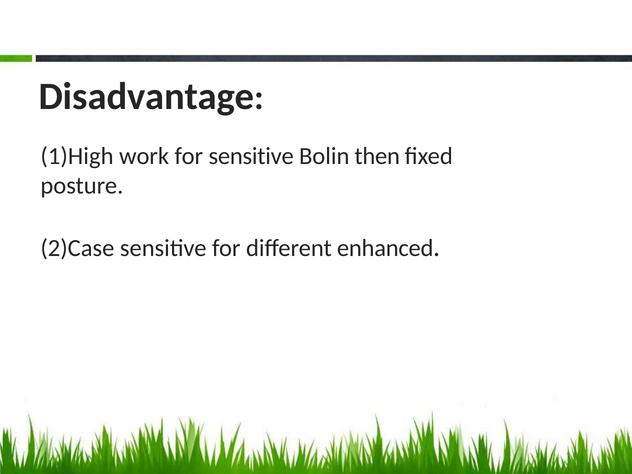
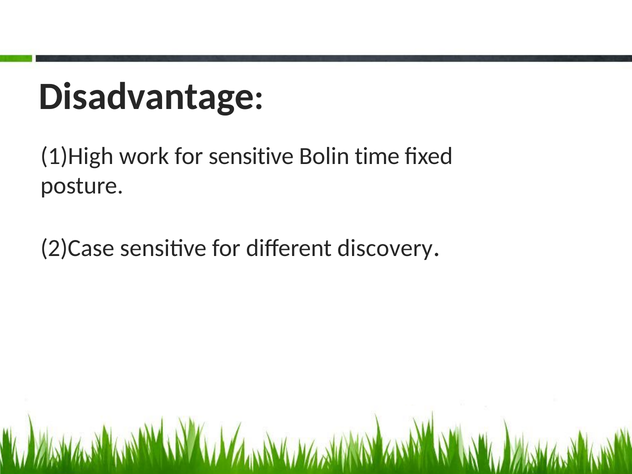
then: then -> time
enhanced: enhanced -> discovery
